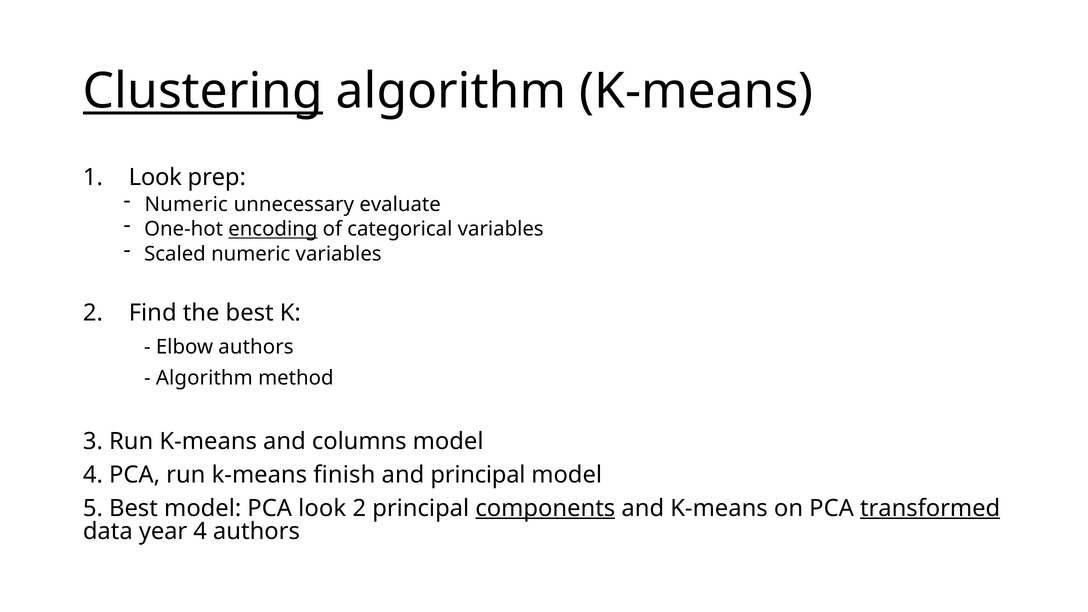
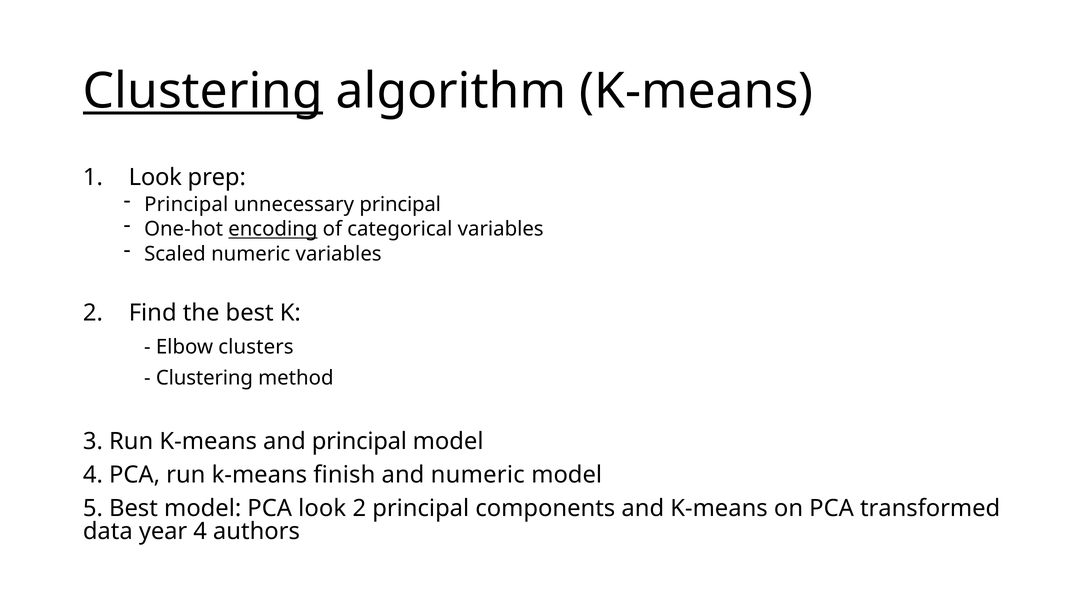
Numeric at (186, 204): Numeric -> Principal
unnecessary evaluate: evaluate -> principal
Elbow authors: authors -> clusters
Algorithm at (204, 378): Algorithm -> Clustering
and columns: columns -> principal
and principal: principal -> numeric
components underline: present -> none
transformed underline: present -> none
